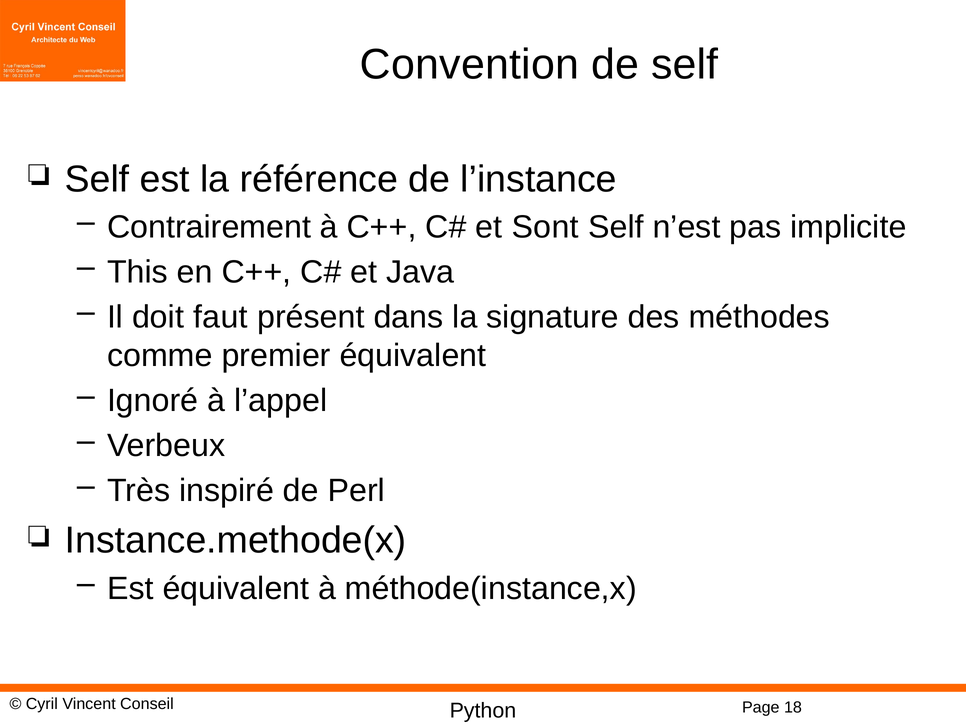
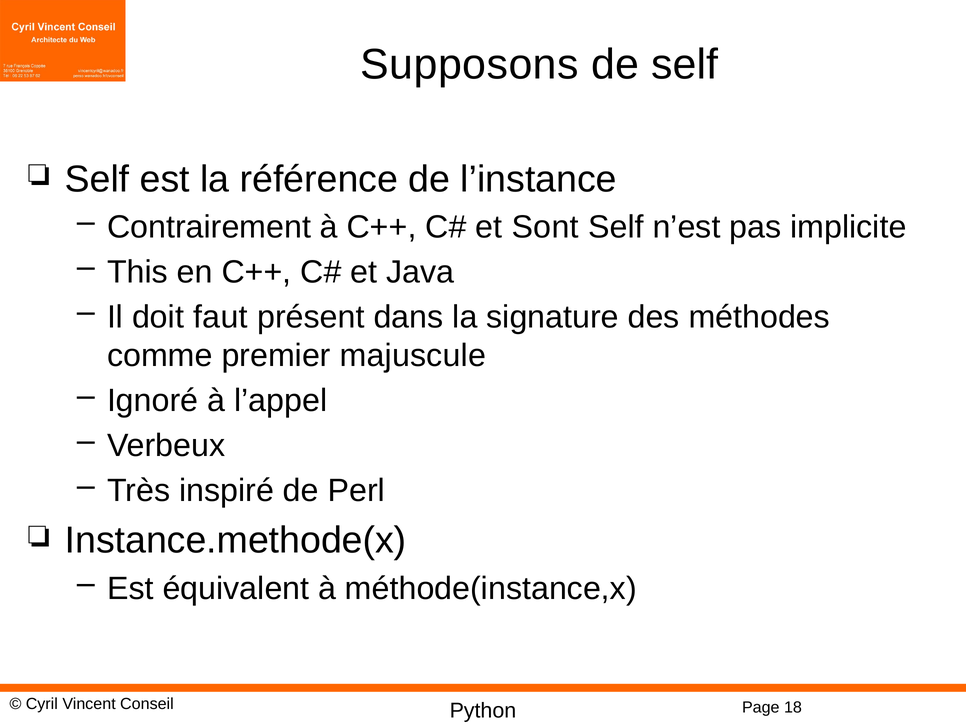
Convention: Convention -> Supposons
premier équivalent: équivalent -> majuscule
